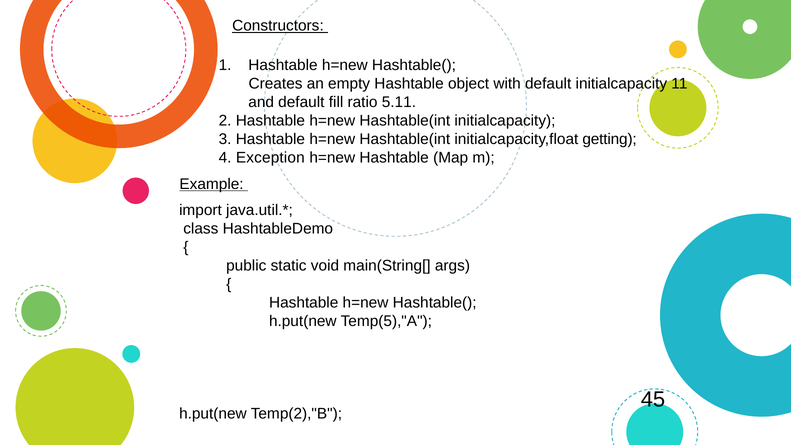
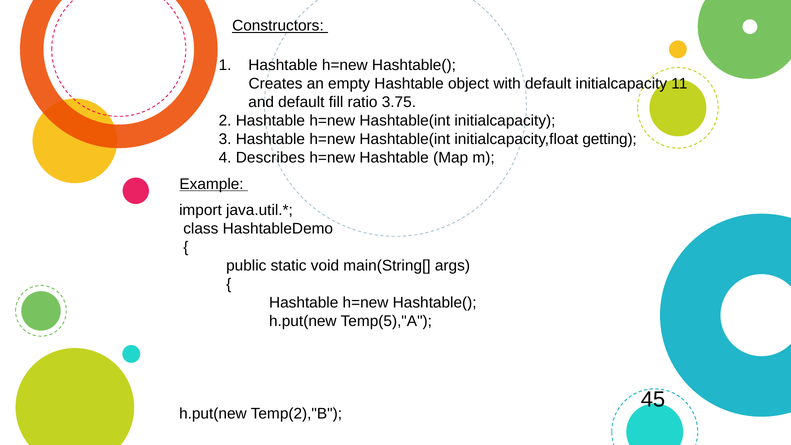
5.11: 5.11 -> 3.75
Exception: Exception -> Describes
